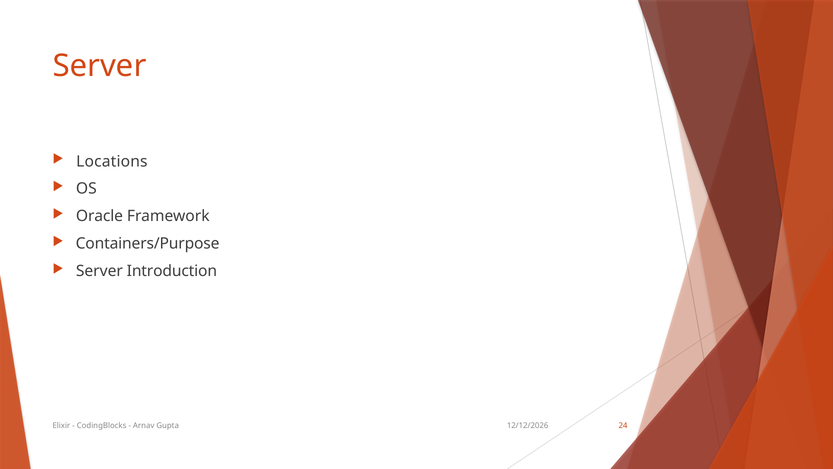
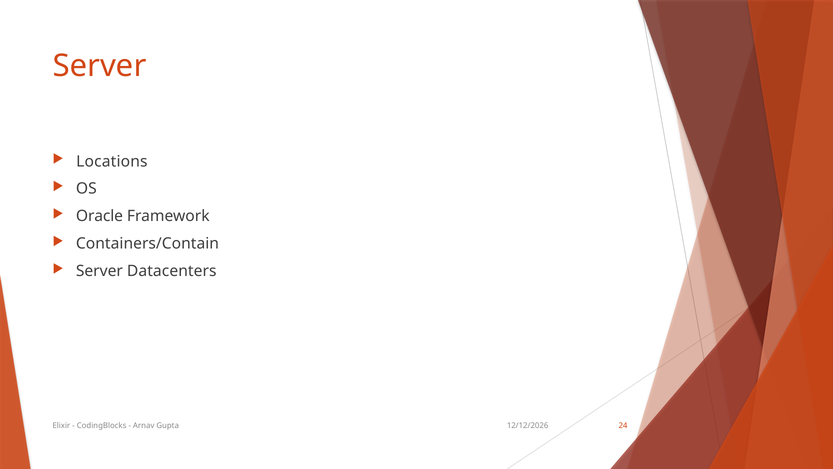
Containers/Purpose: Containers/Purpose -> Containers/Contain
Introduction: Introduction -> Datacenters
